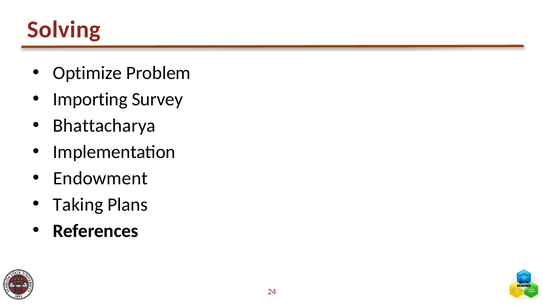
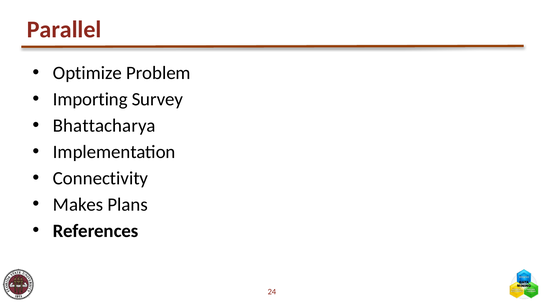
Solving: Solving -> Parallel
Endowment: Endowment -> Connectivity
Taking: Taking -> Makes
